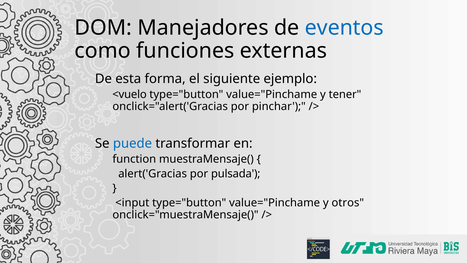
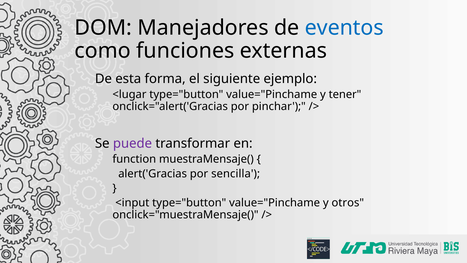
<vuelo: <vuelo -> <lugar
puede colour: blue -> purple
pulsada: pulsada -> sencilla
